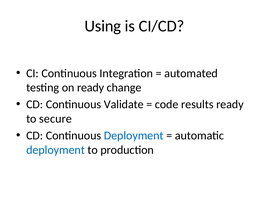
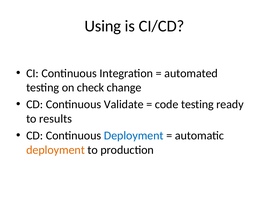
on ready: ready -> check
code results: results -> testing
secure: secure -> results
deployment at (56, 150) colour: blue -> orange
